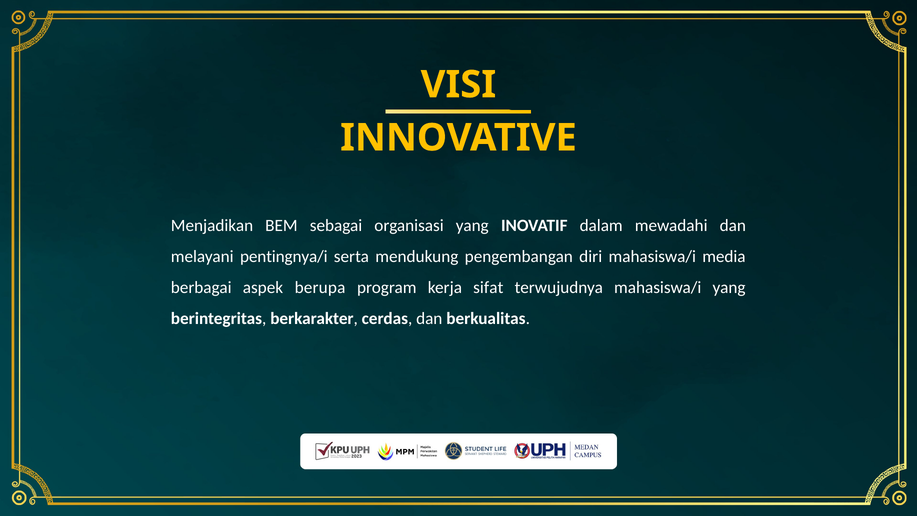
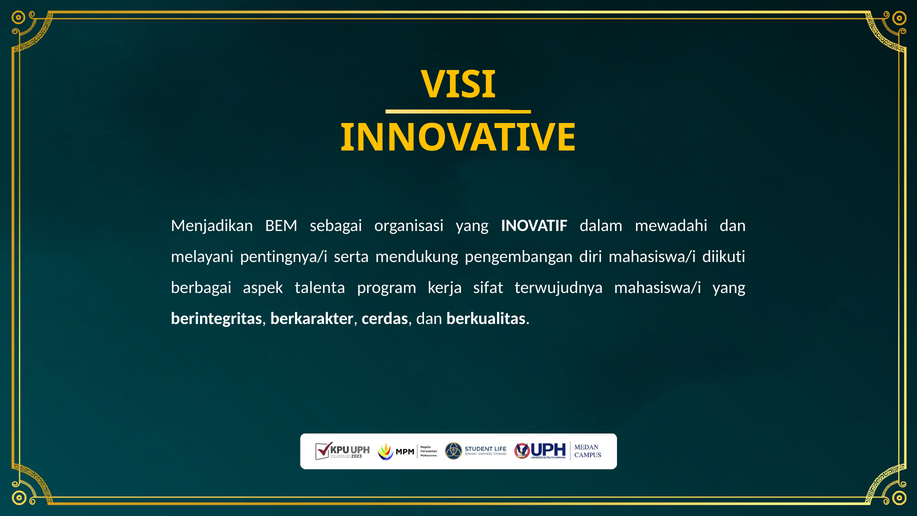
media: media -> diikuti
berupa: berupa -> talenta
